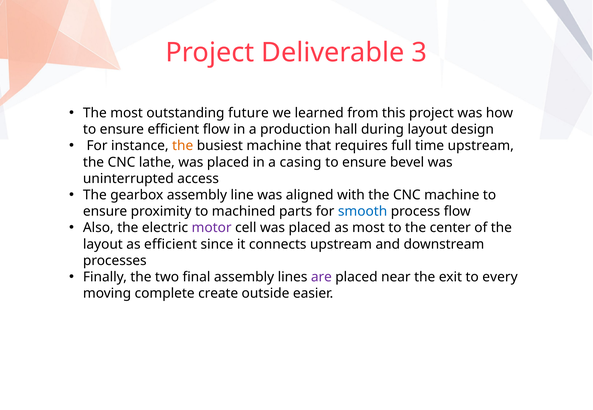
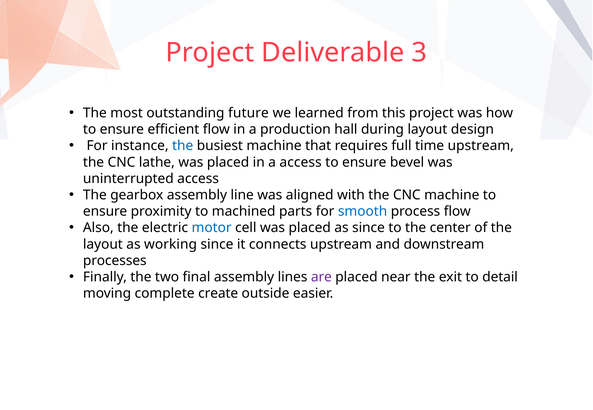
the at (183, 146) colour: orange -> blue
a casing: casing -> access
motor colour: purple -> blue
as most: most -> since
as efficient: efficient -> working
every: every -> detail
